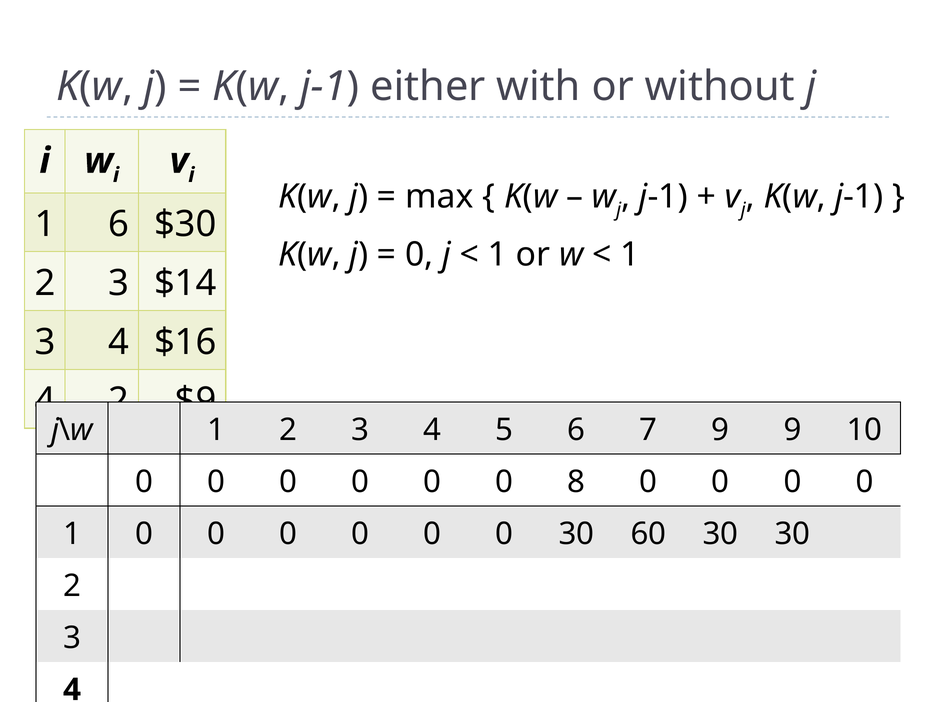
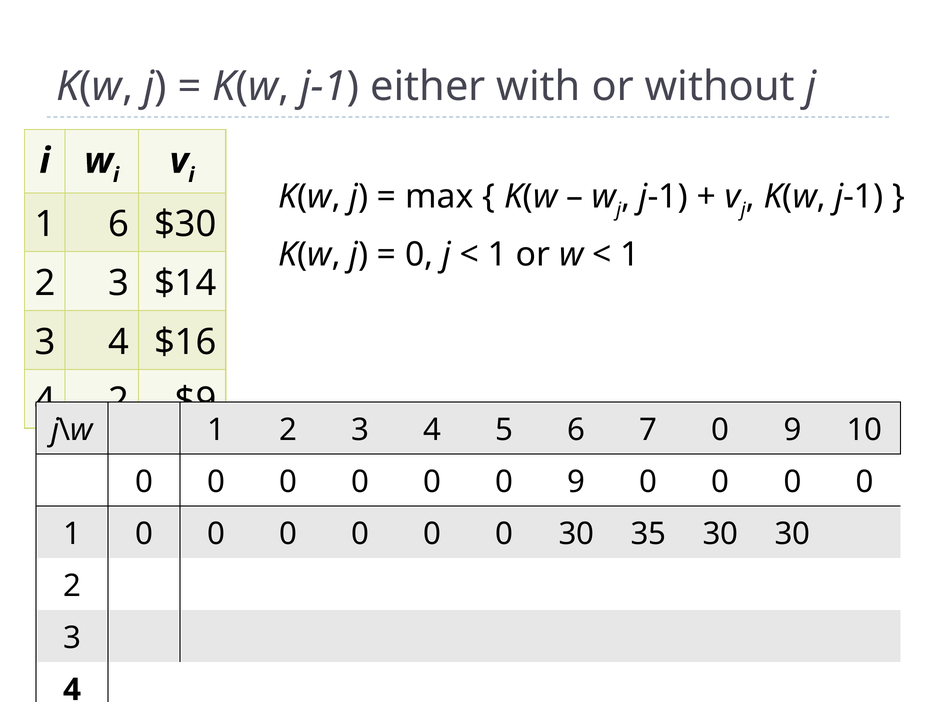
7 9: 9 -> 0
0 0 8: 8 -> 9
60: 60 -> 35
